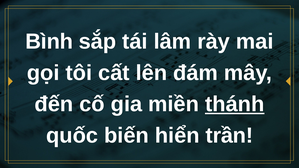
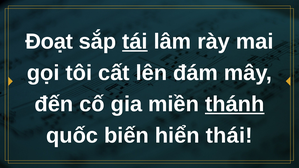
Bình: Bình -> Đoạt
tái underline: none -> present
trần: trần -> thái
